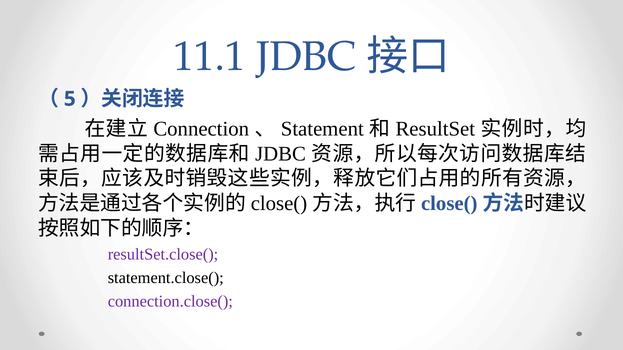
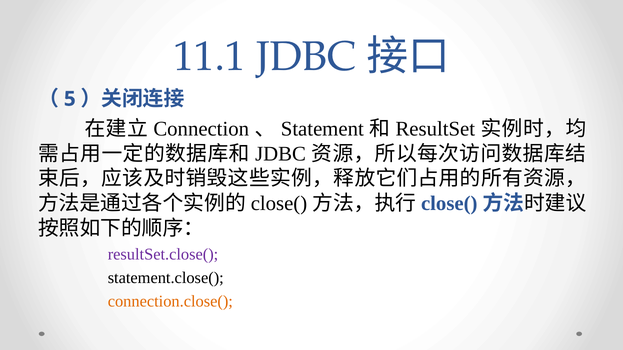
connection.close( colour: purple -> orange
